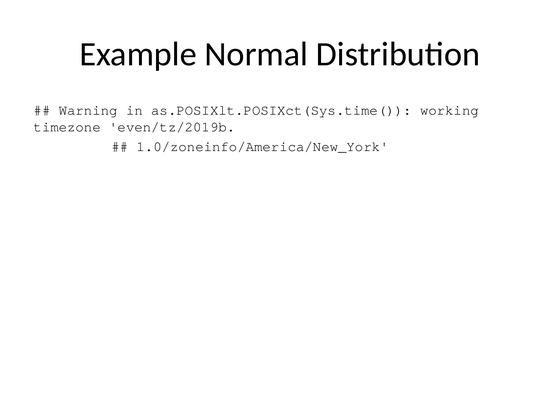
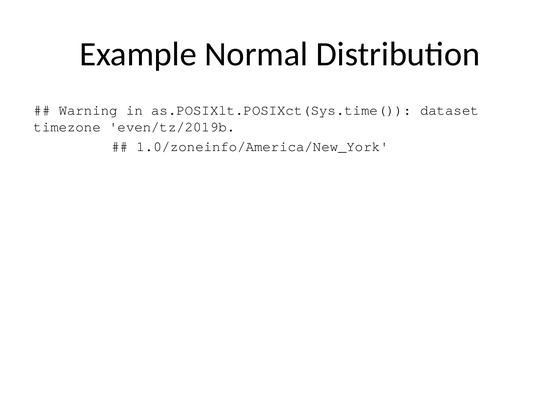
working: working -> dataset
